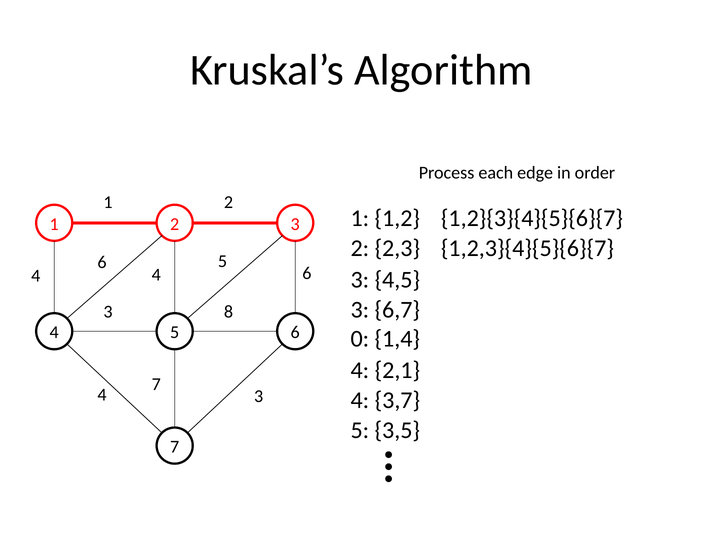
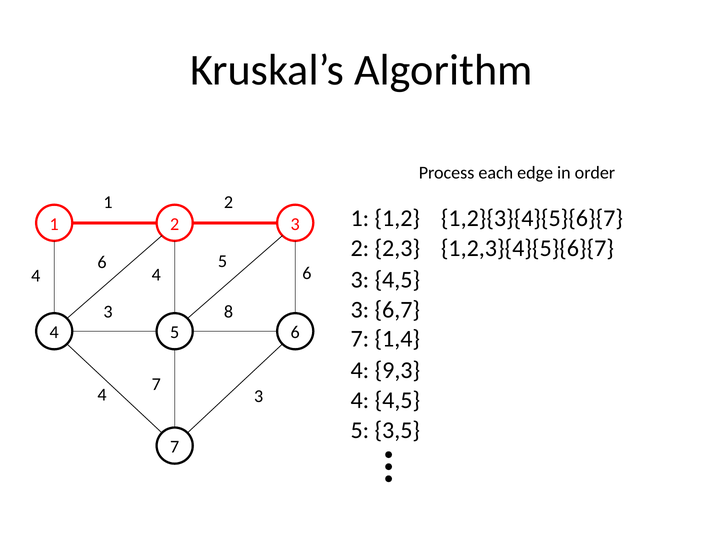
0 at (360, 339): 0 -> 7
2,1: 2,1 -> 9,3
4 3,7: 3,7 -> 4,5
